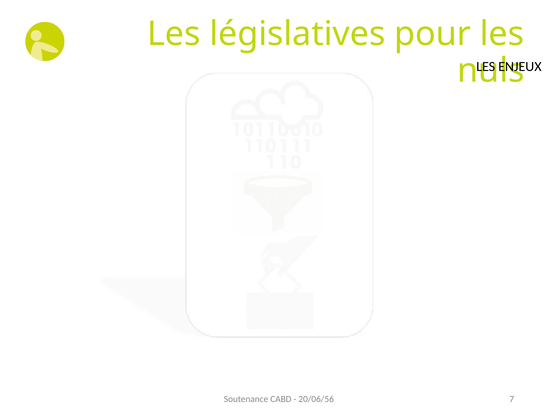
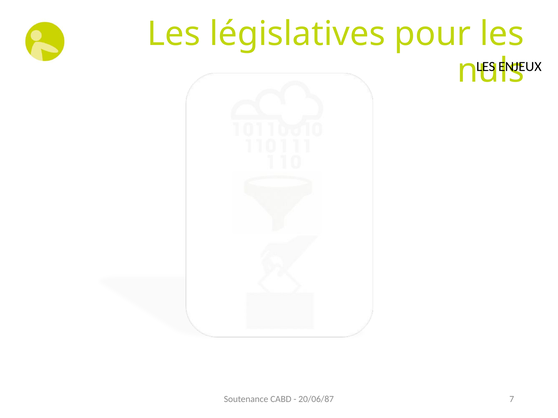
20/06/56: 20/06/56 -> 20/06/87
